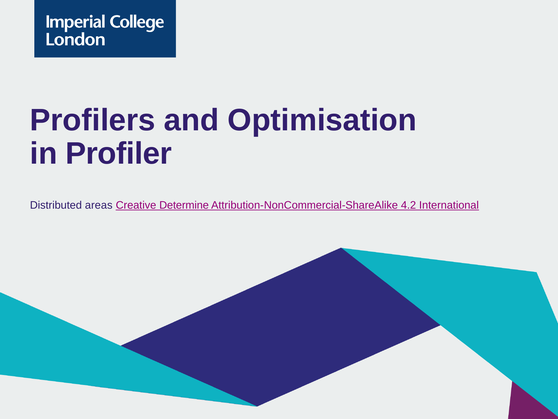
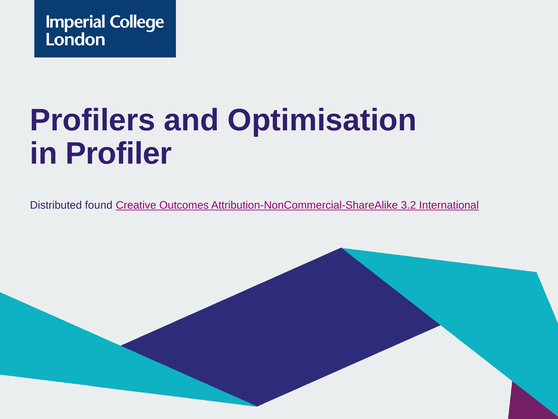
areas: areas -> found
Determine: Determine -> Outcomes
4.2: 4.2 -> 3.2
